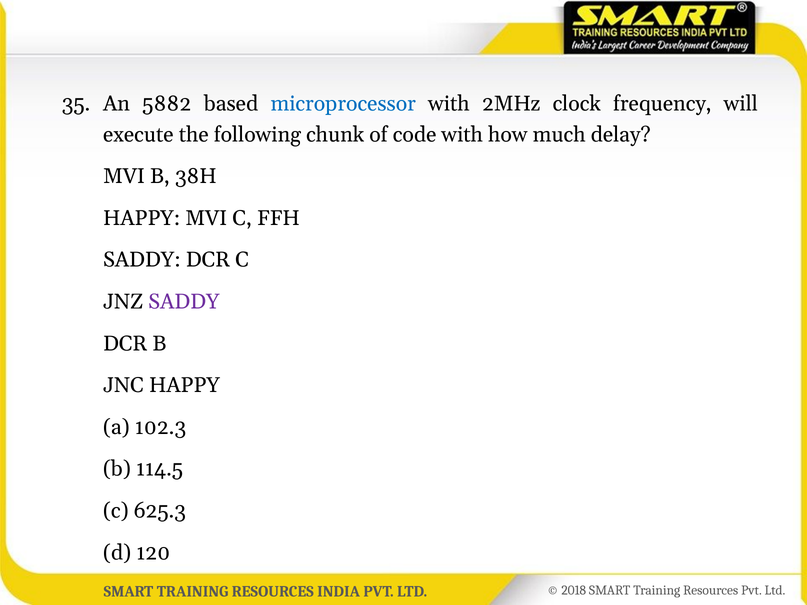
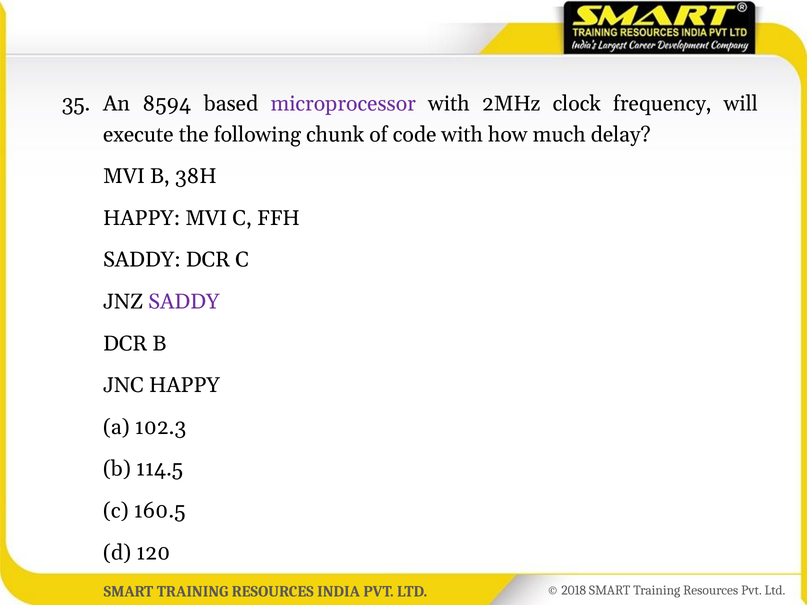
5882: 5882 -> 8594
microprocessor colour: blue -> purple
625.3: 625.3 -> 160.5
